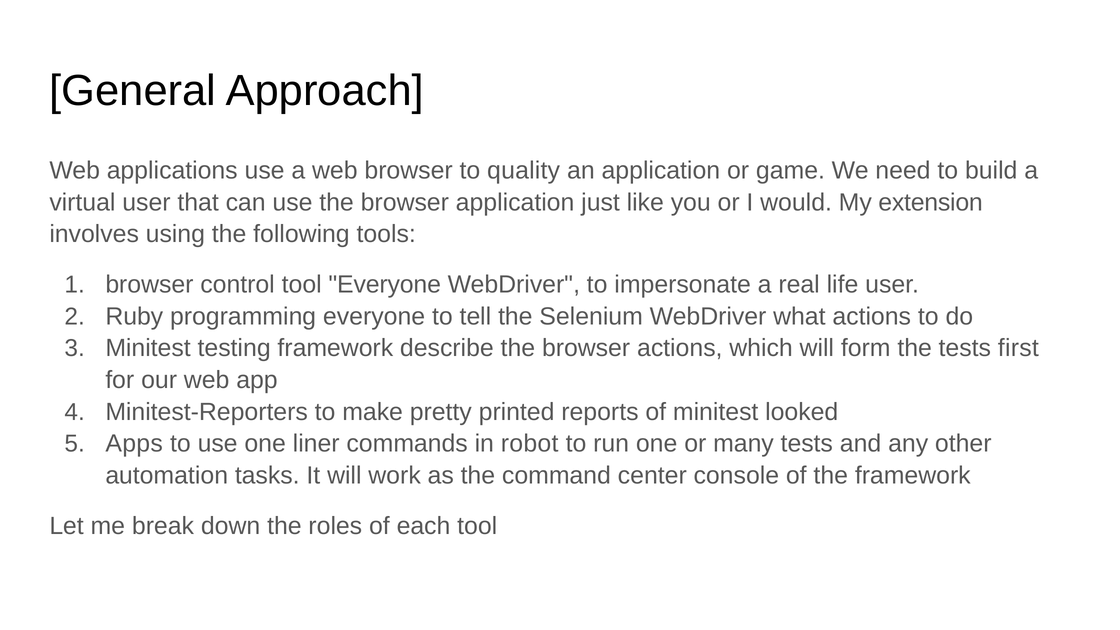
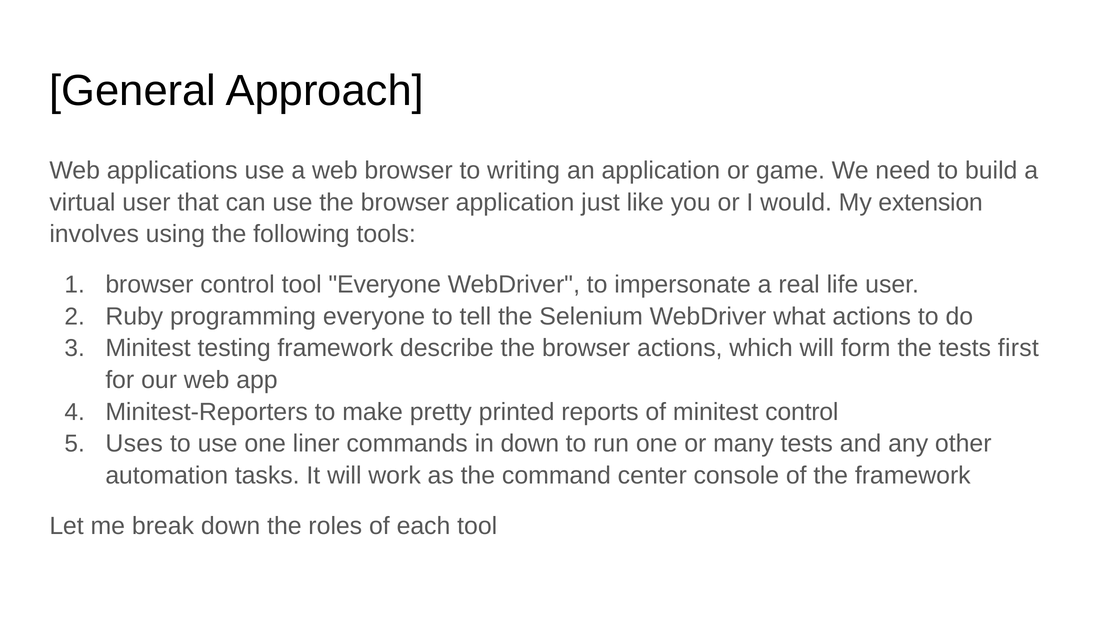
quality: quality -> writing
minitest looked: looked -> control
Apps: Apps -> Uses
in robot: robot -> down
